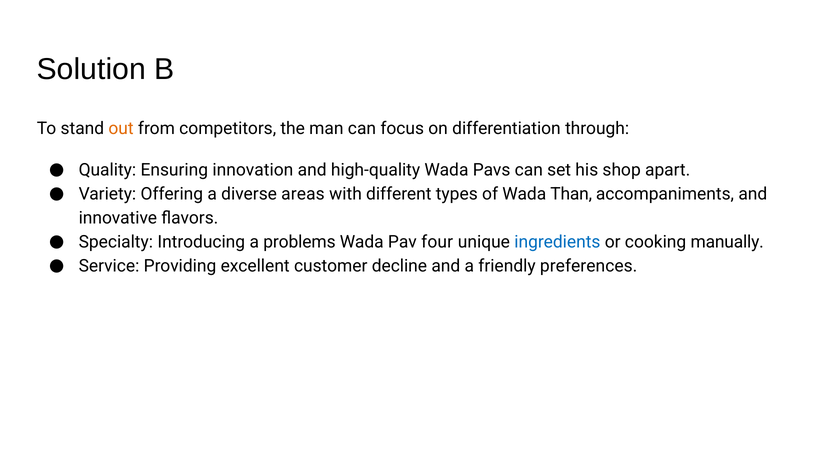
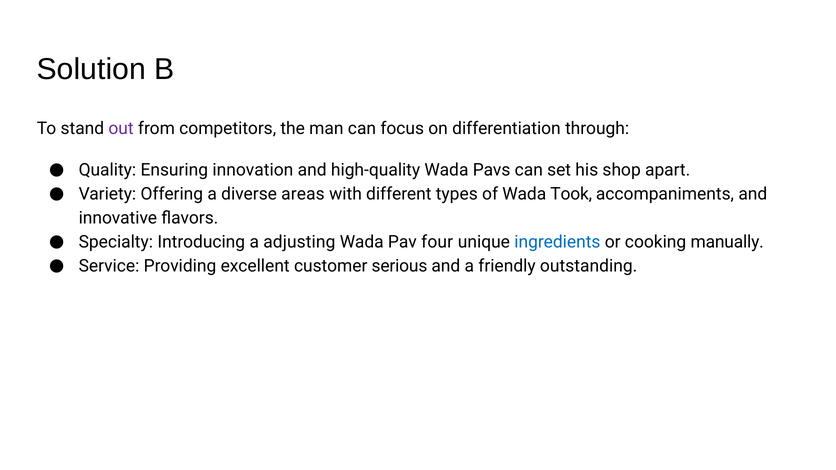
out colour: orange -> purple
Than: Than -> Took
problems: problems -> adjusting
decline: decline -> serious
preferences: preferences -> outstanding
